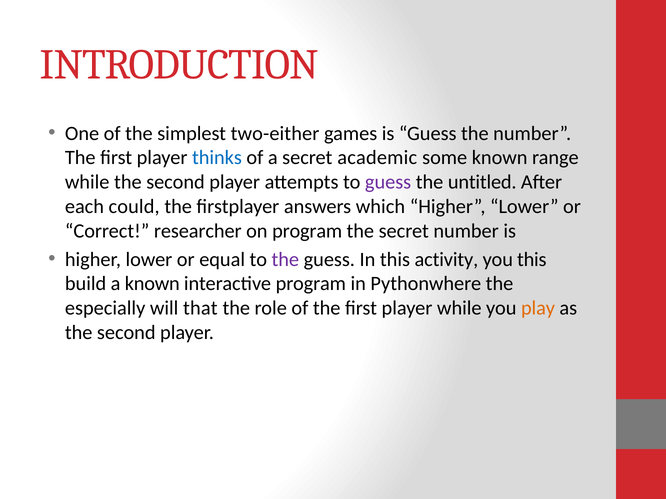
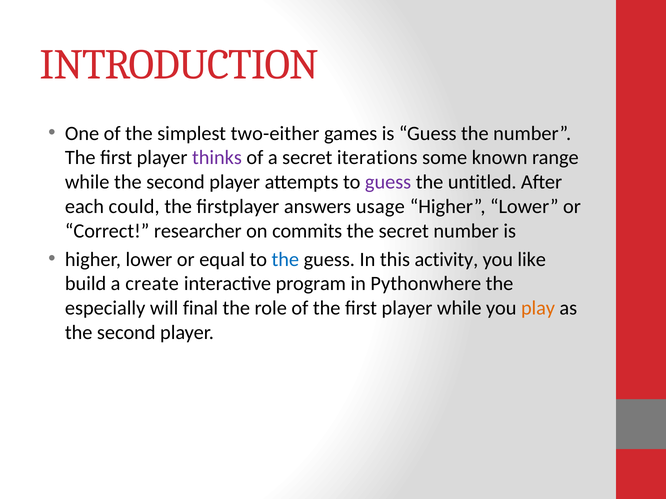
thinks colour: blue -> purple
academic: academic -> iterations
which: which -> usage
on program: program -> commits
the at (285, 260) colour: purple -> blue
you this: this -> like
a known: known -> create
that: that -> final
